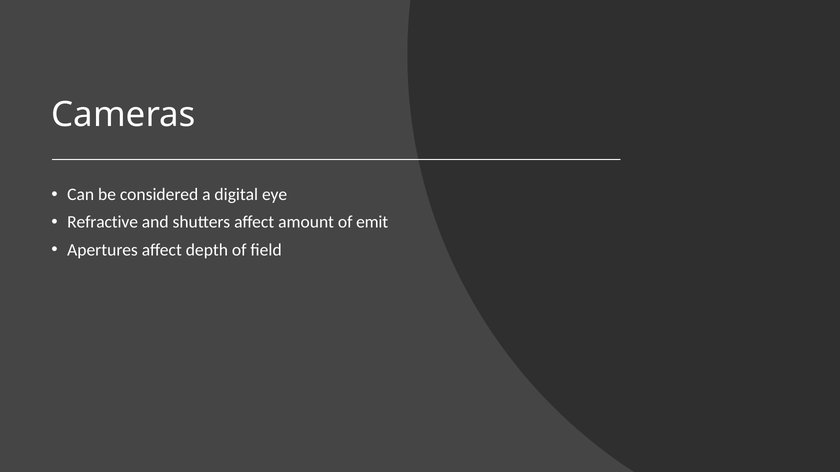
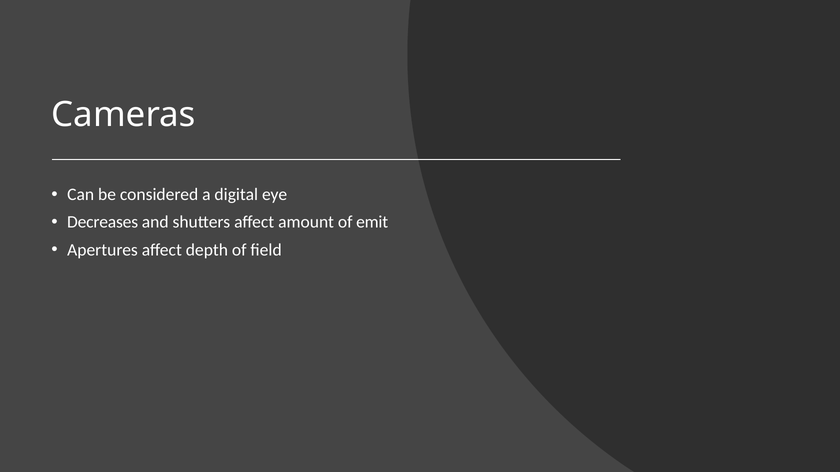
Refractive: Refractive -> Decreases
